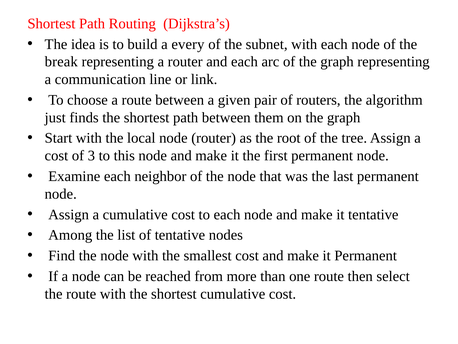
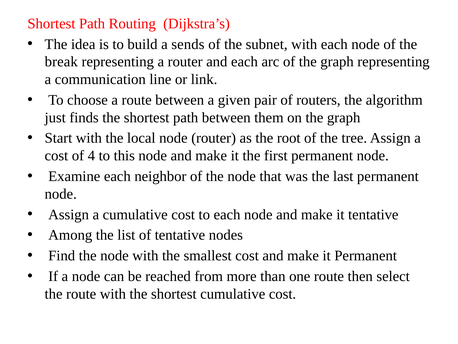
every: every -> sends
3: 3 -> 4
